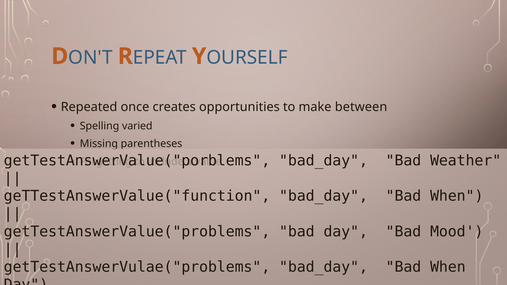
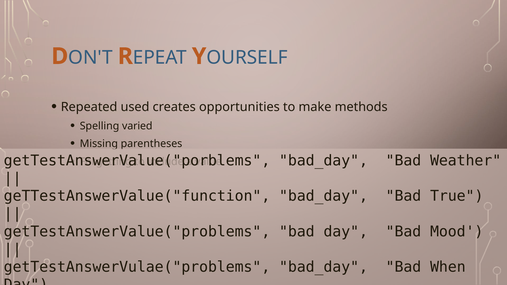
once: once -> used
between: between -> methods
When at (457, 196): When -> True
